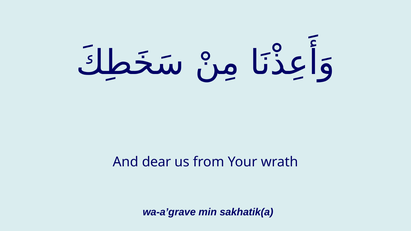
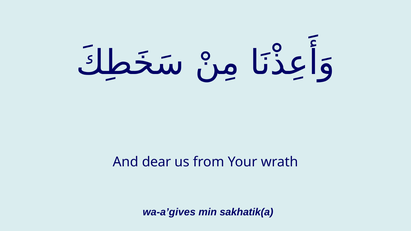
wa-a’grave: wa-a’grave -> wa-a’gives
